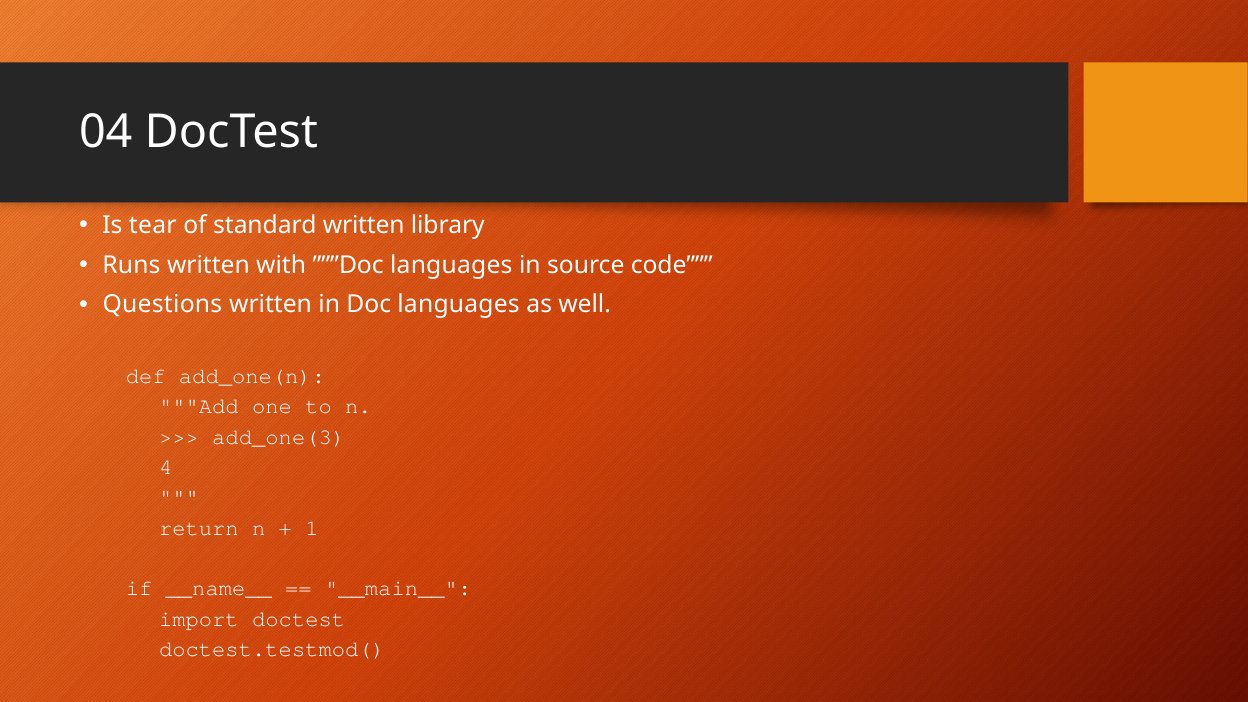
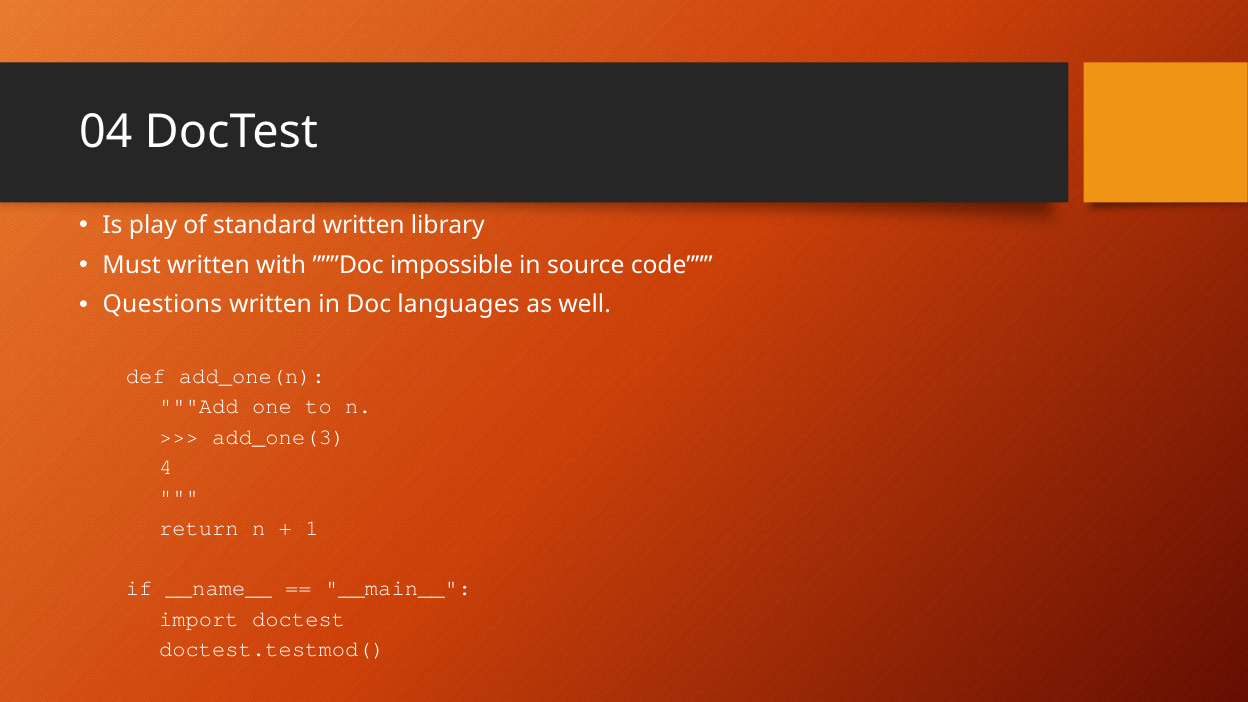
tear: tear -> play
Runs: Runs -> Must
”””Doc languages: languages -> impossible
